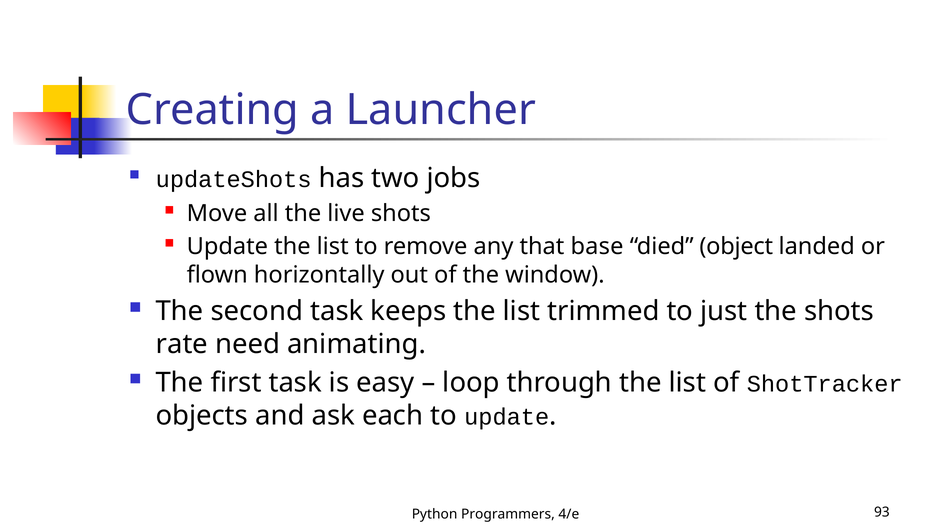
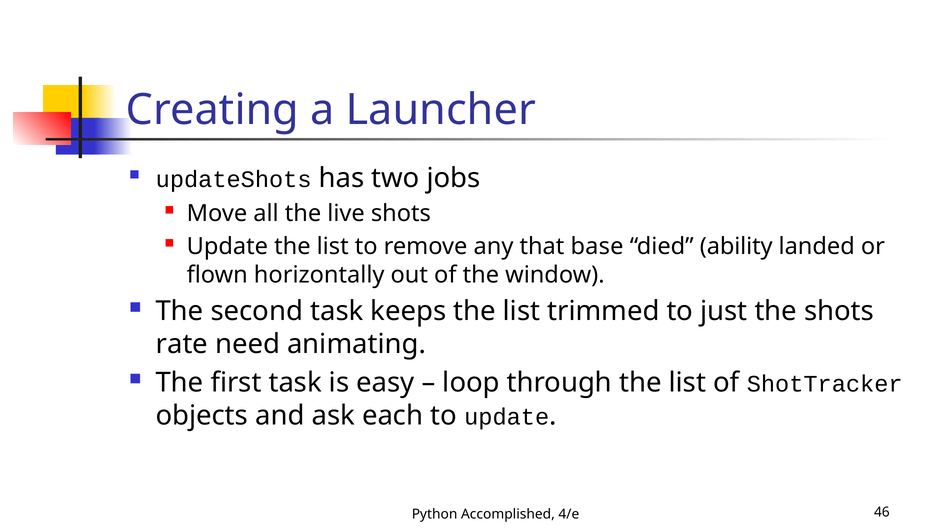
object: object -> ability
Programmers: Programmers -> Accomplished
93: 93 -> 46
